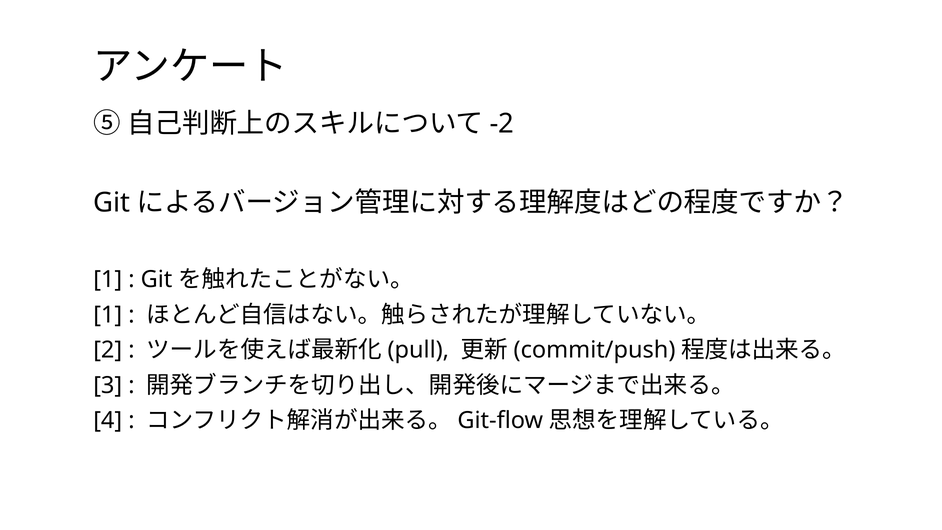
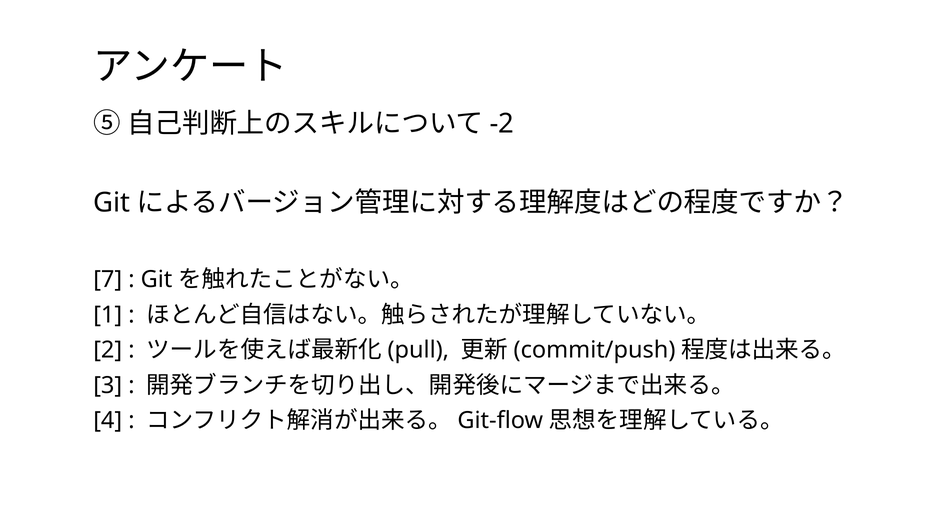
1 at (108, 279): 1 -> 7
